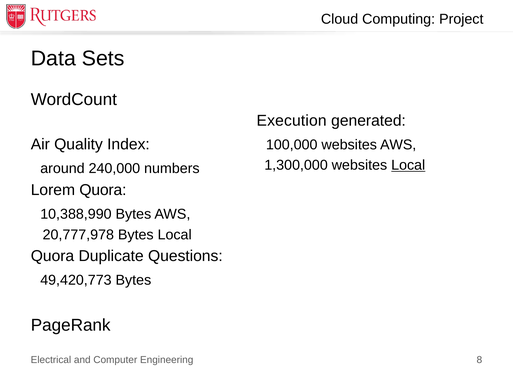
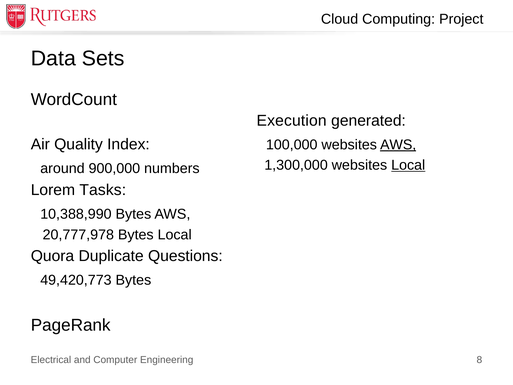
AWS at (398, 145) underline: none -> present
240,000: 240,000 -> 900,000
Lorem Quora: Quora -> Tasks
